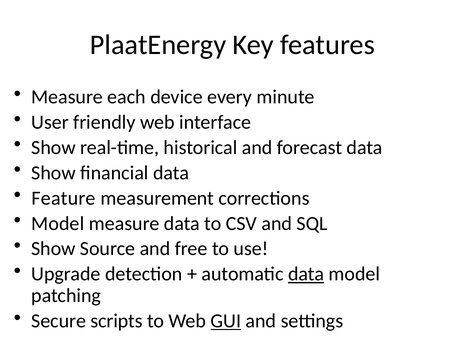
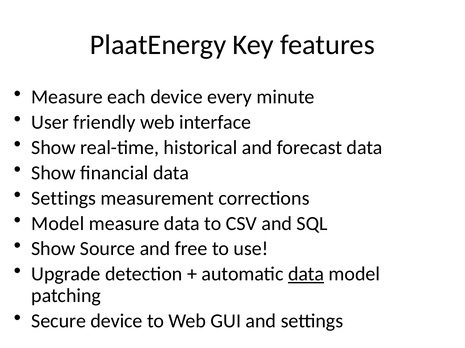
Feature at (64, 199): Feature -> Settings
Secure scripts: scripts -> device
GUI underline: present -> none
